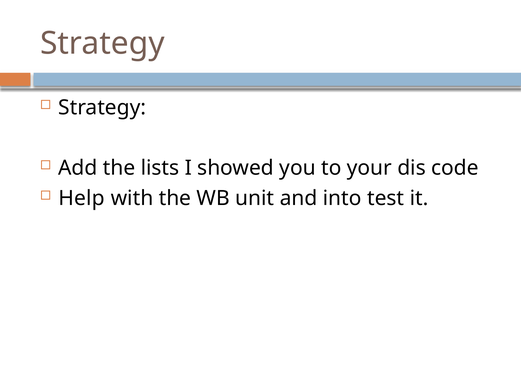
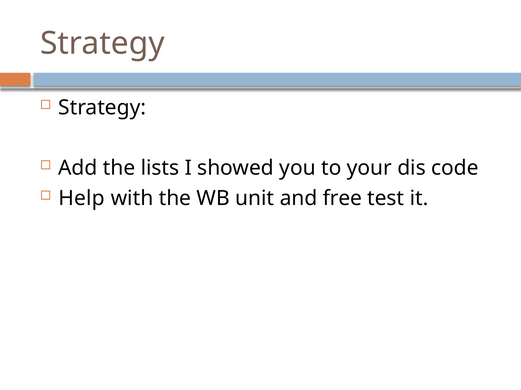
into: into -> free
